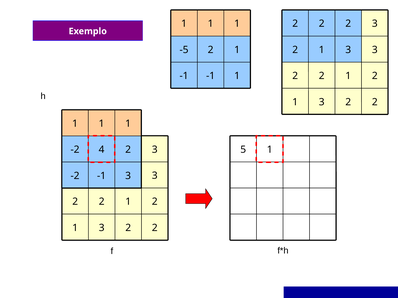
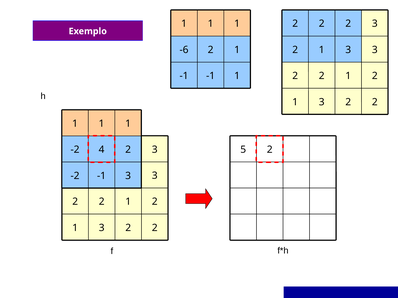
-5: -5 -> -6
1 at (270, 150): 1 -> 2
